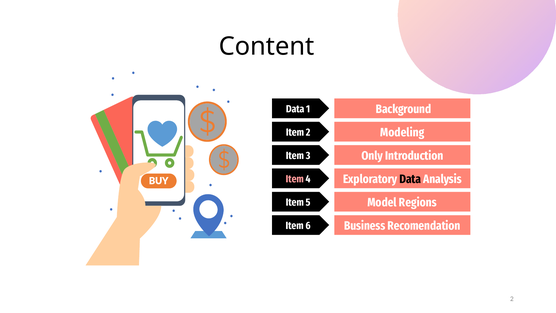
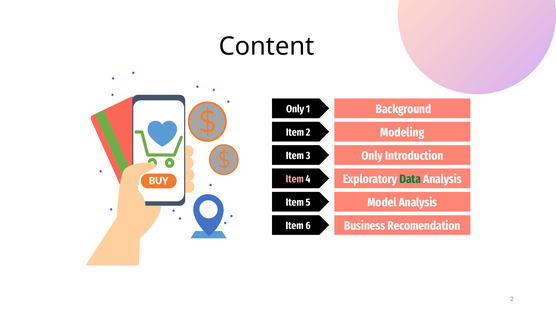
Data at (295, 109): Data -> Only
Data at (410, 179) colour: black -> green
Model Regions: Regions -> Analysis
